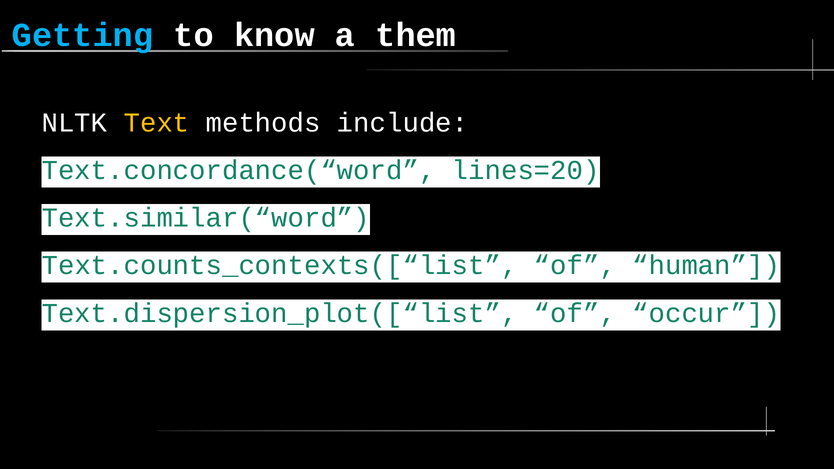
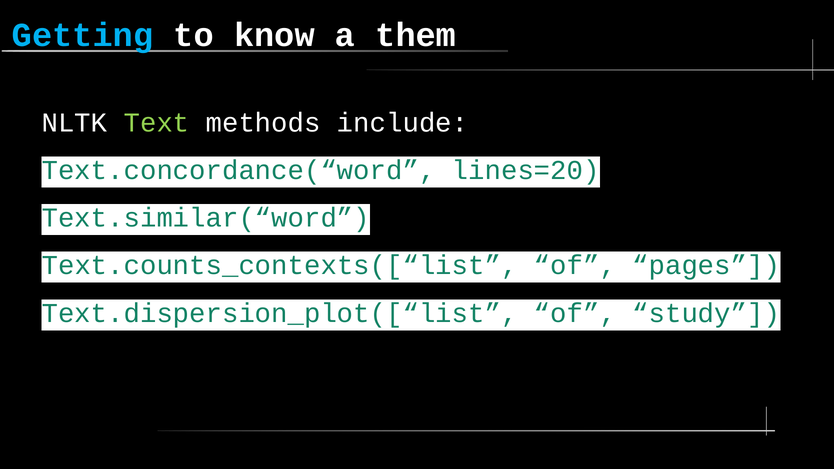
Text colour: yellow -> light green
human: human -> pages
occur: occur -> study
